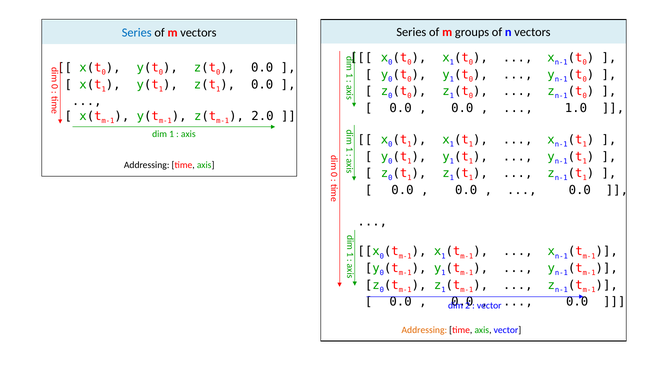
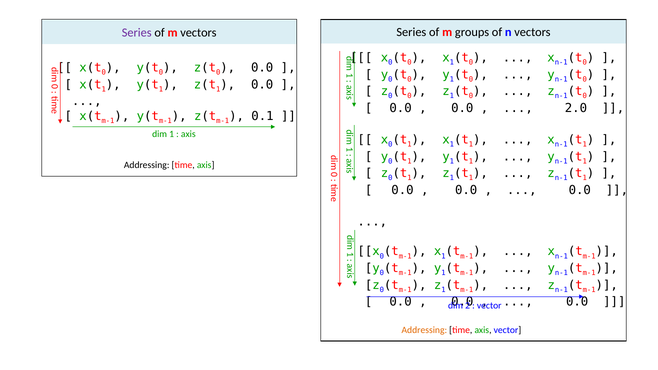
Series at (137, 33) colour: blue -> purple
1.0: 1.0 -> 2.0
2.0: 2.0 -> 0.1
